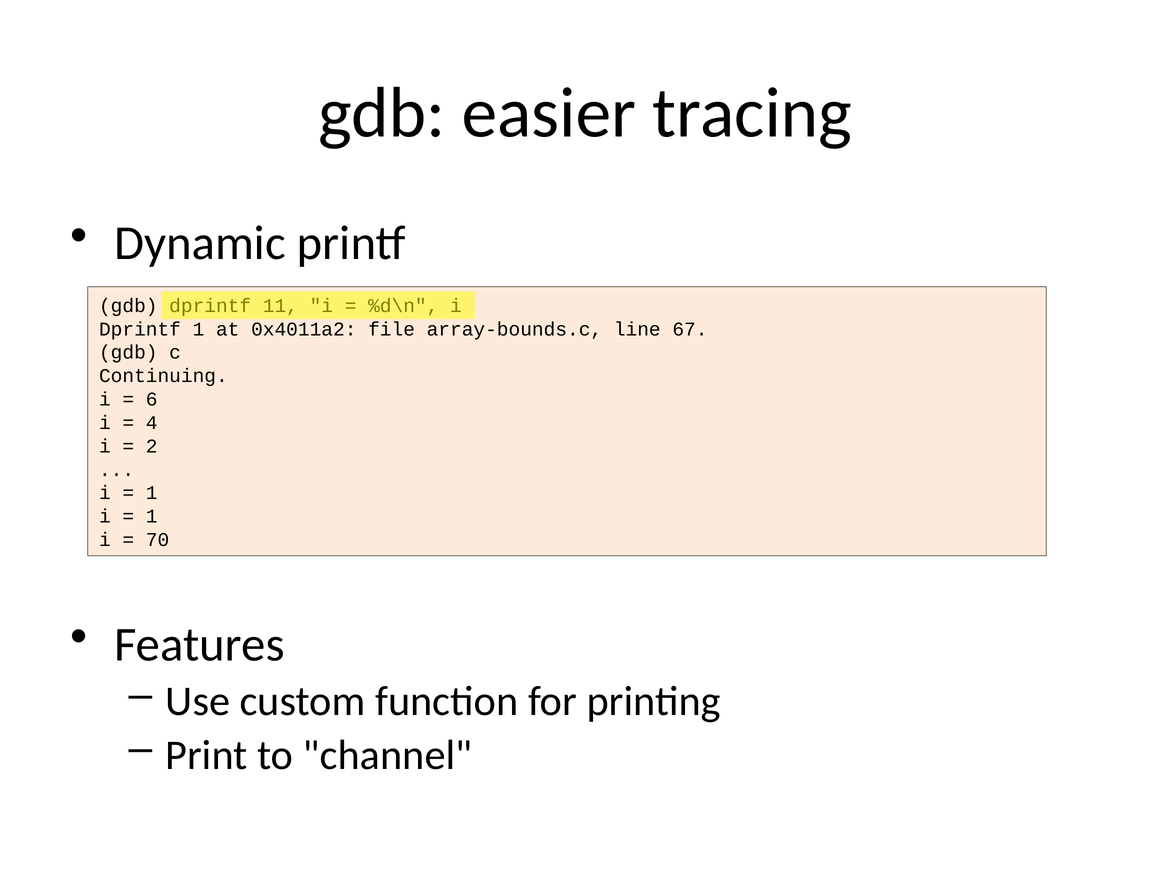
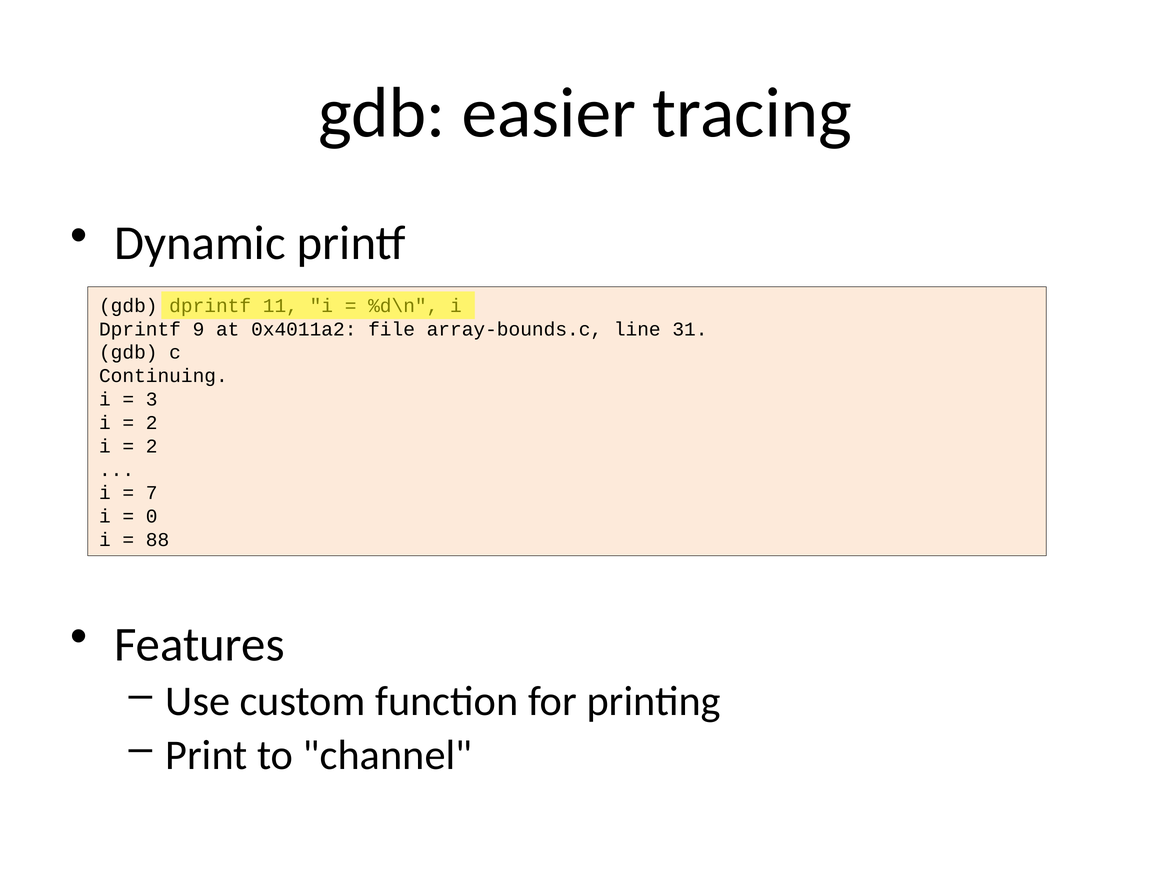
Dprintf 1: 1 -> 9
67: 67 -> 31
6: 6 -> 3
4 at (152, 423): 4 -> 2
1 at (152, 493): 1 -> 7
1 at (152, 517): 1 -> 0
70: 70 -> 88
